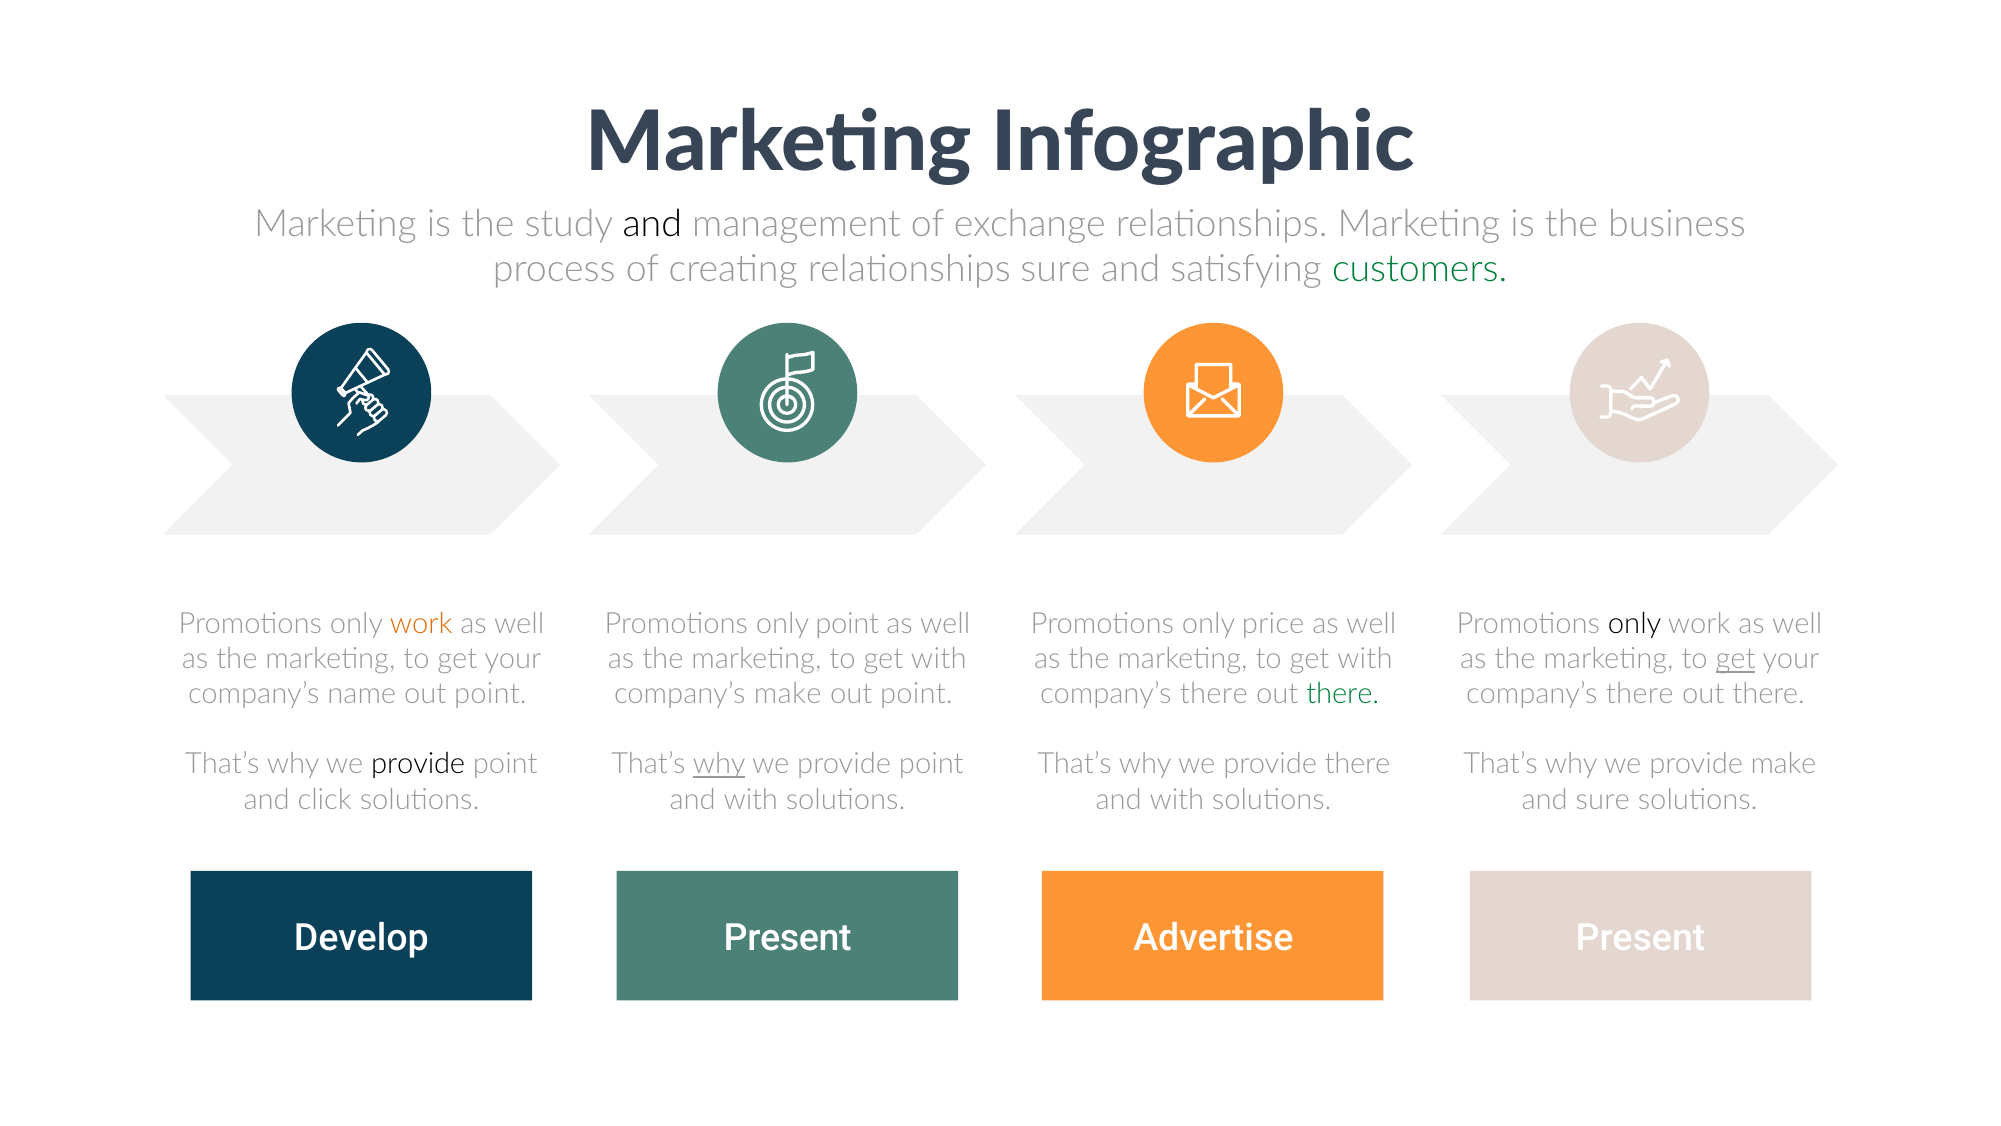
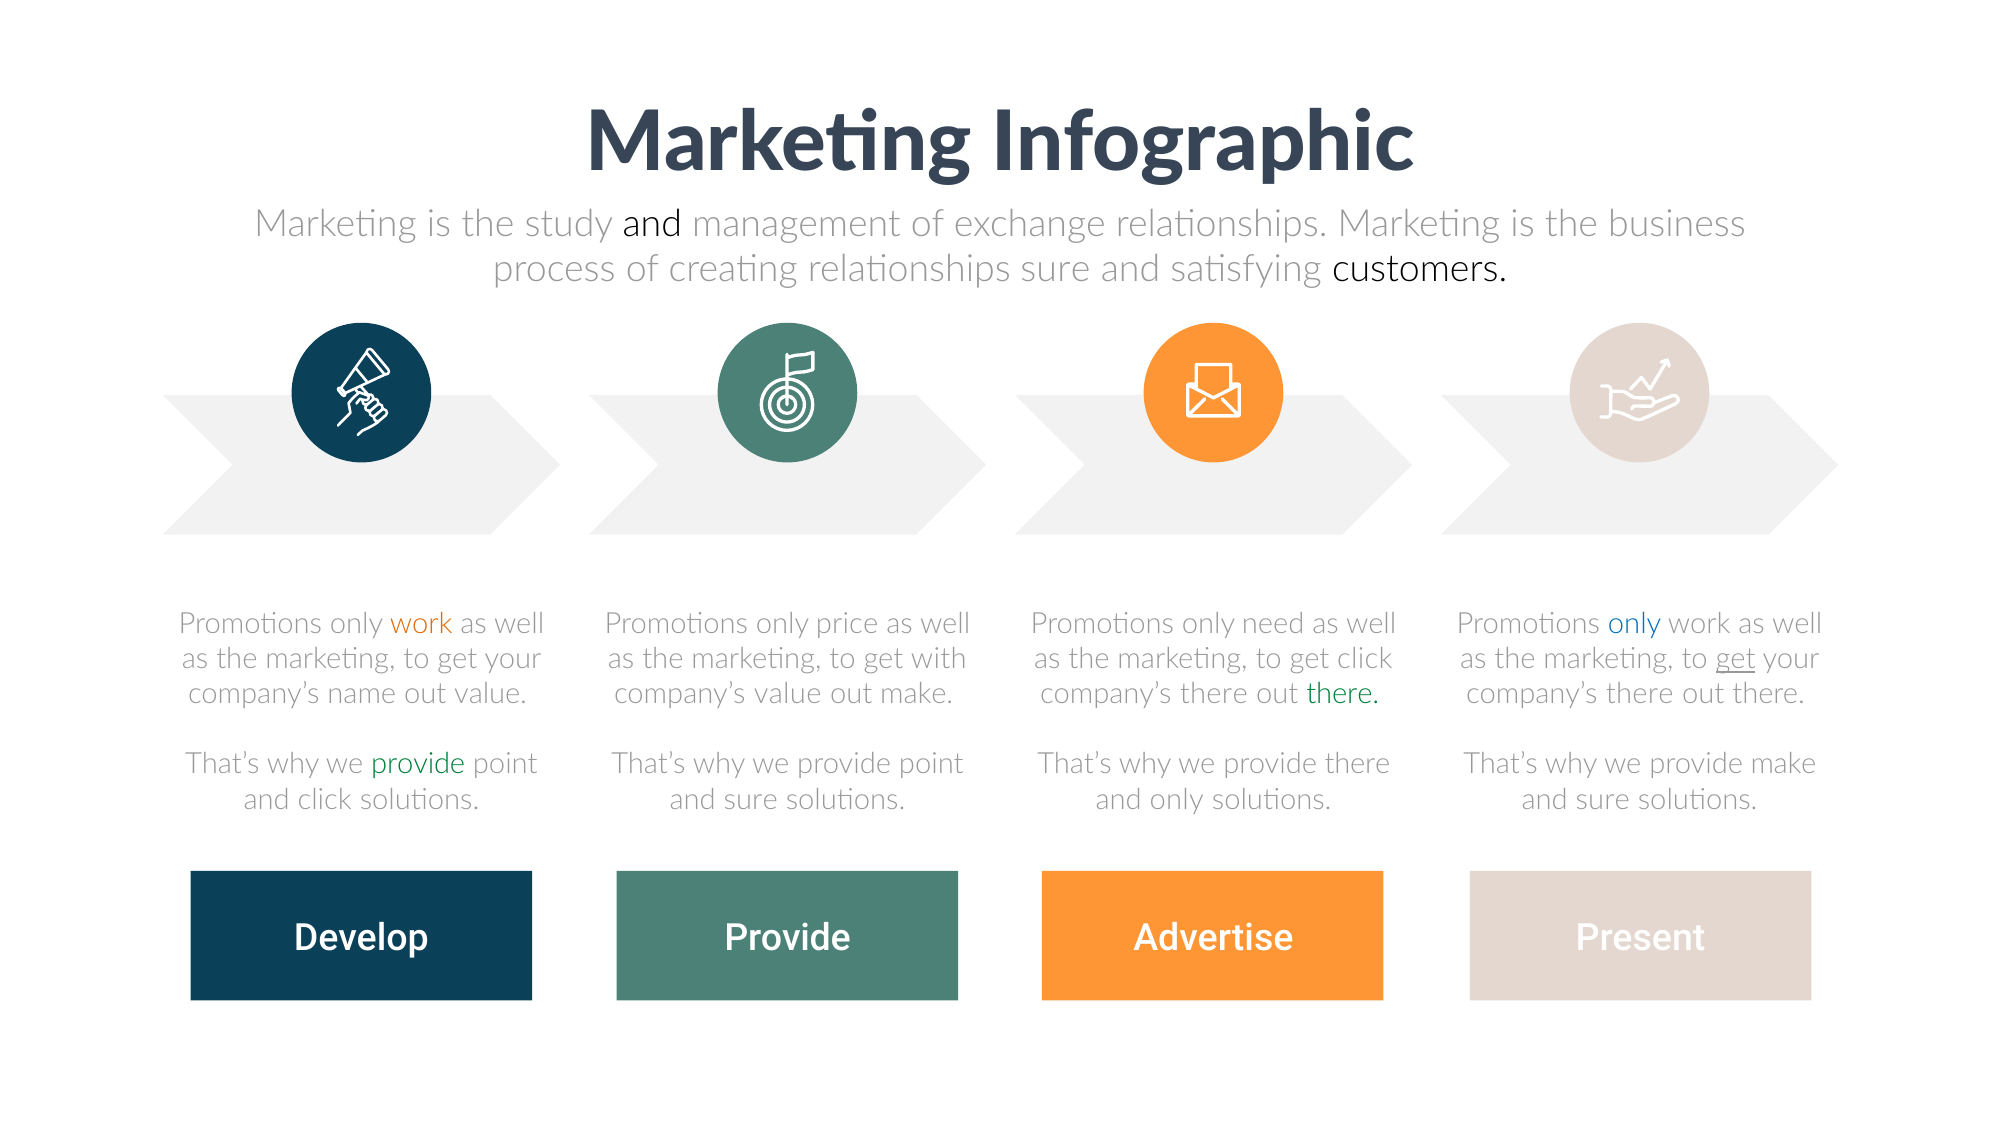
customers colour: green -> black
only point: point -> price
price: price -> need
only at (1635, 624) colour: black -> blue
with at (1365, 659): with -> click
name out point: point -> value
company’s make: make -> value
point at (917, 694): point -> make
provide at (418, 764) colour: black -> green
why at (719, 764) underline: present -> none
with at (751, 799): with -> sure
with at (1177, 799): with -> only
Develop Present: Present -> Provide
